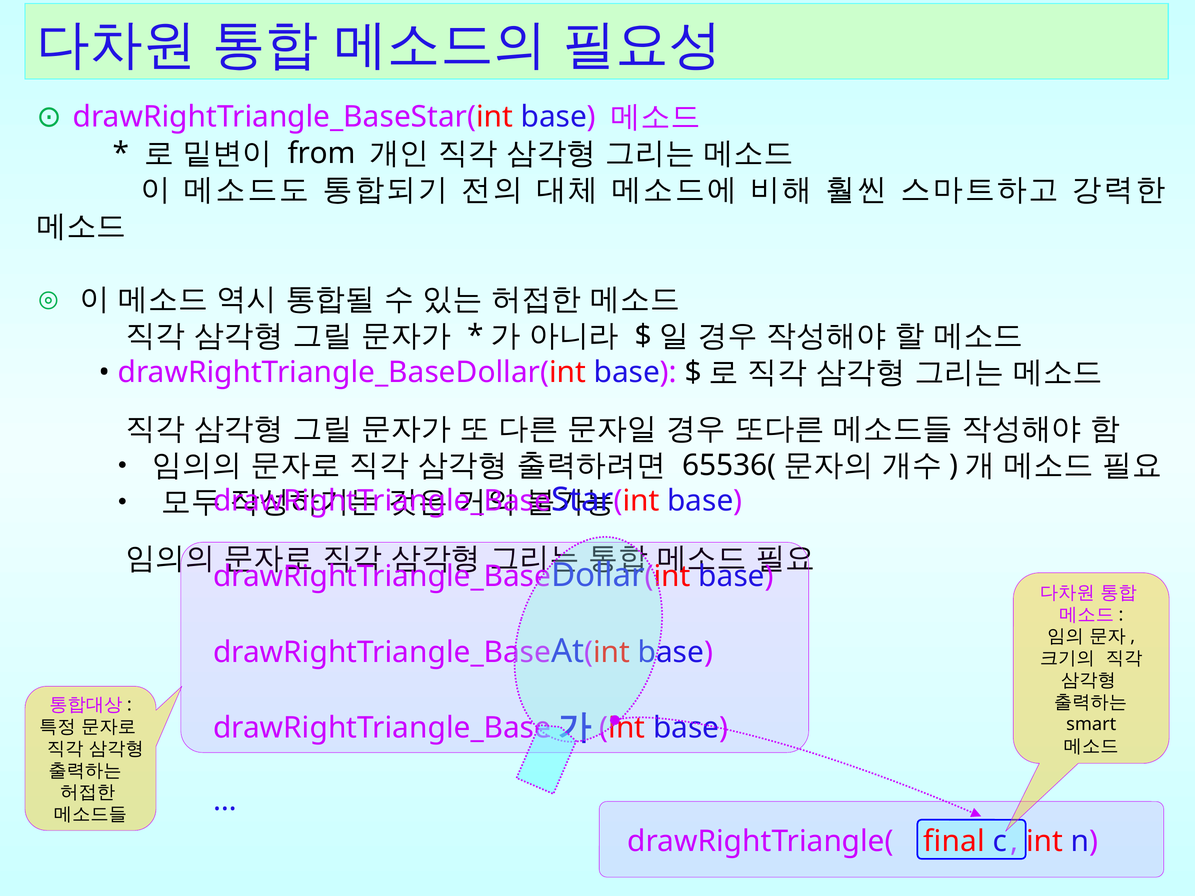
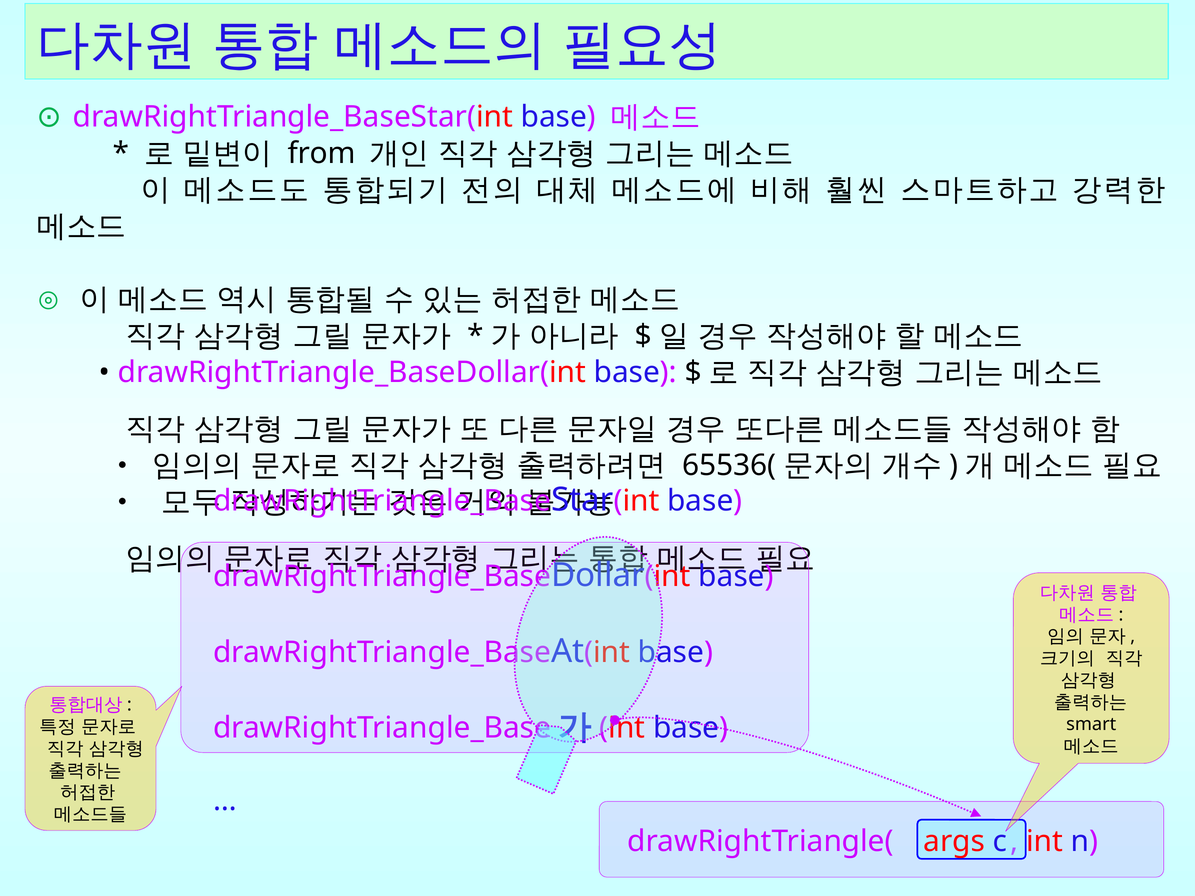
final: final -> args
